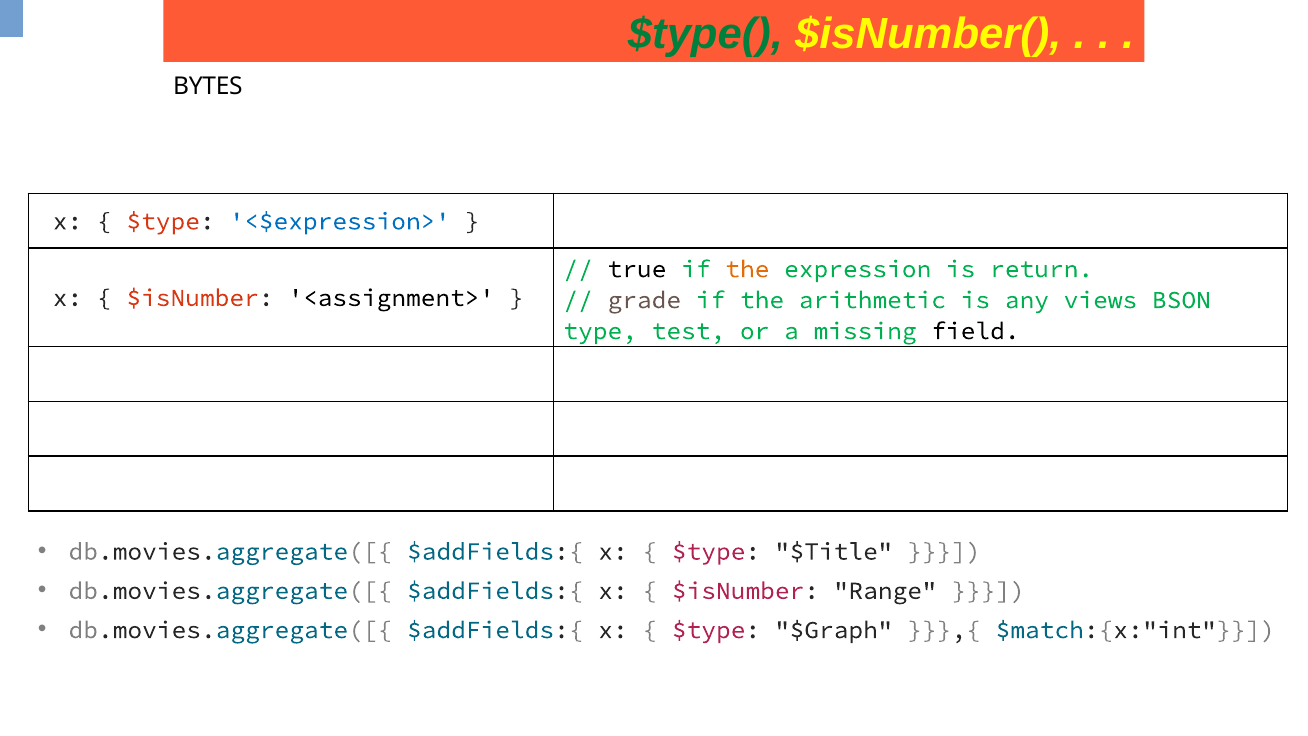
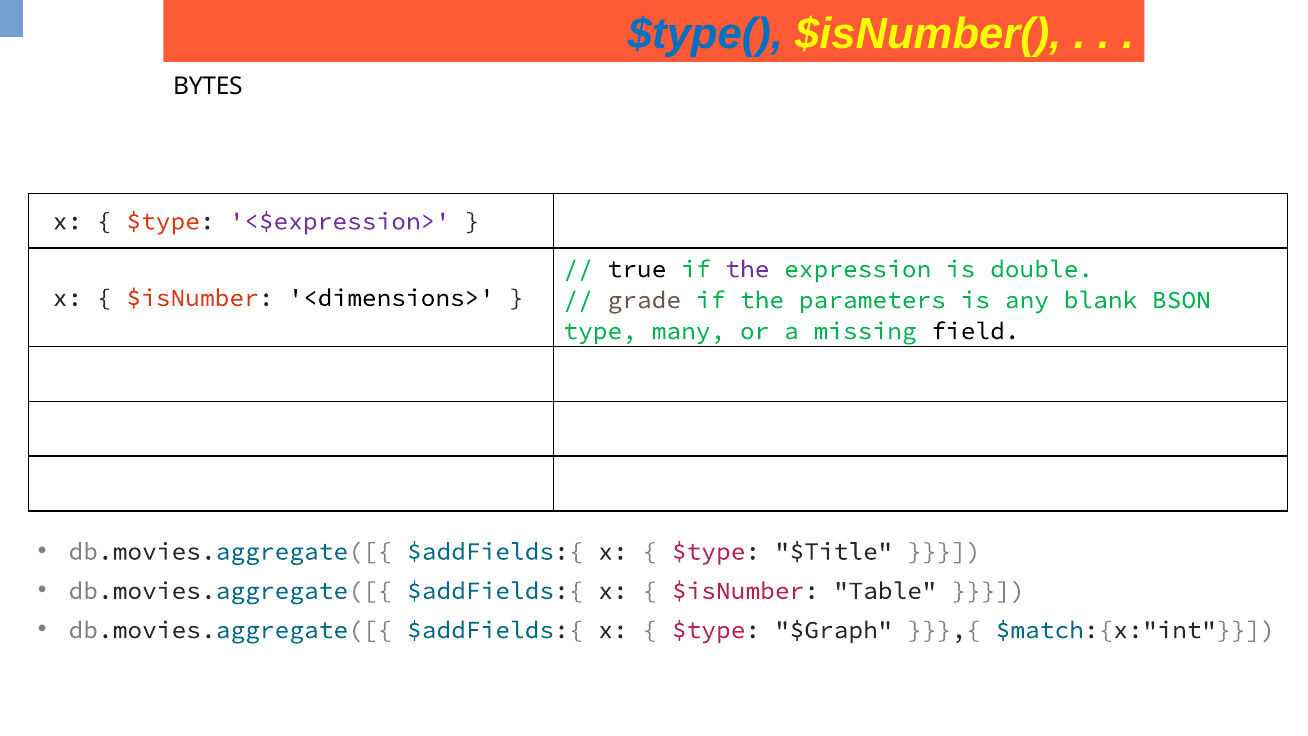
$type( colour: green -> blue
<$expression> colour: blue -> purple
the at (747, 269) colour: orange -> purple
return: return -> double
<assignment>: <assignment> -> <dimensions>
arithmetic: arithmetic -> parameters
views: views -> blank
test: test -> many
Range: Range -> Table
